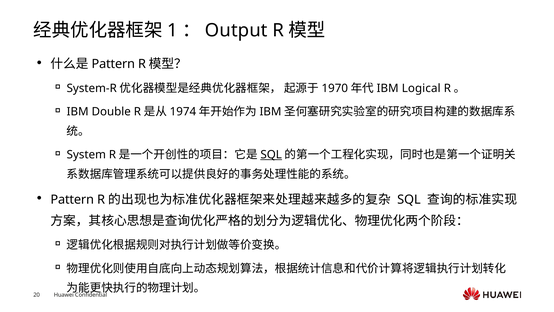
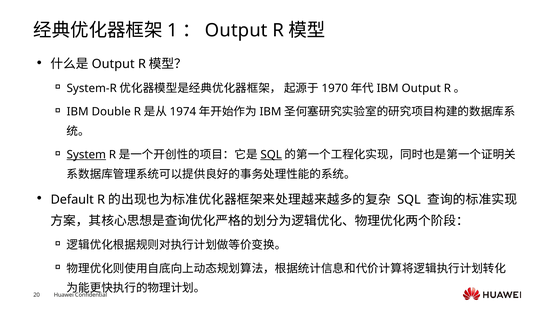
Pattern at (113, 64): Pattern -> Output
IBM Logical: Logical -> Output
System underline: none -> present
Pattern at (72, 199): Pattern -> Default
